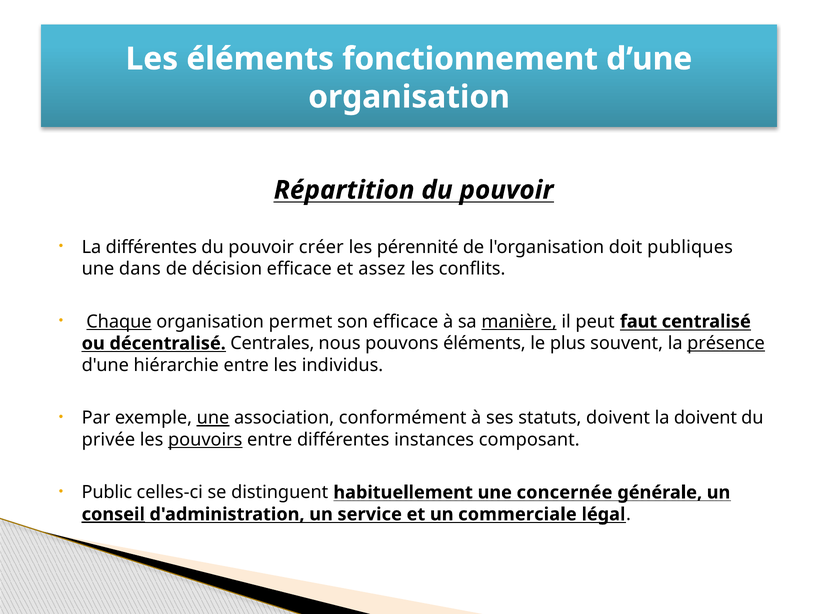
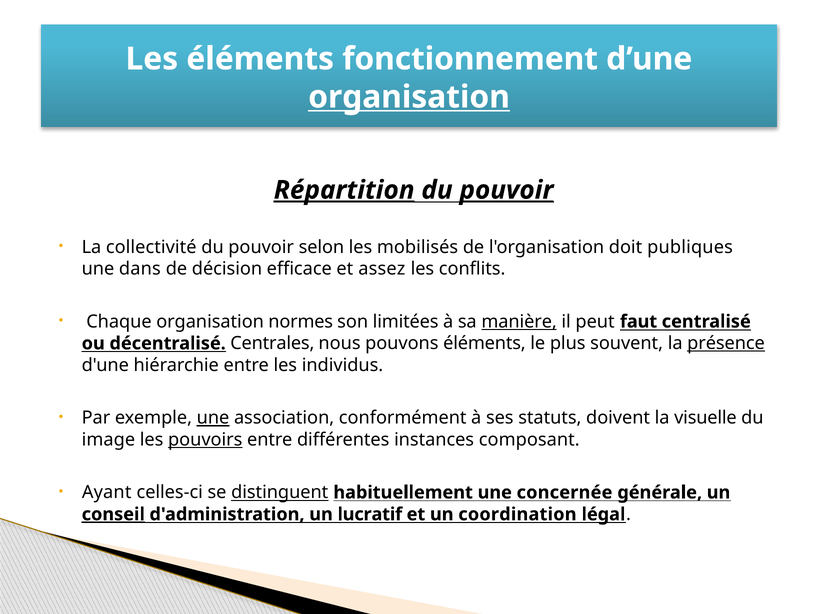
organisation at (409, 97) underline: none -> present
Répartition underline: none -> present
pouvoir at (506, 190) underline: none -> present
La différentes: différentes -> collectivité
créer: créer -> selon
pérennité: pérennité -> mobilisés
Chaque underline: present -> none
permet: permet -> normes
son efficace: efficace -> limitées
la doivent: doivent -> visuelle
privée: privée -> image
Public: Public -> Ayant
distinguent underline: none -> present
service: service -> lucratif
commerciale: commerciale -> coordination
